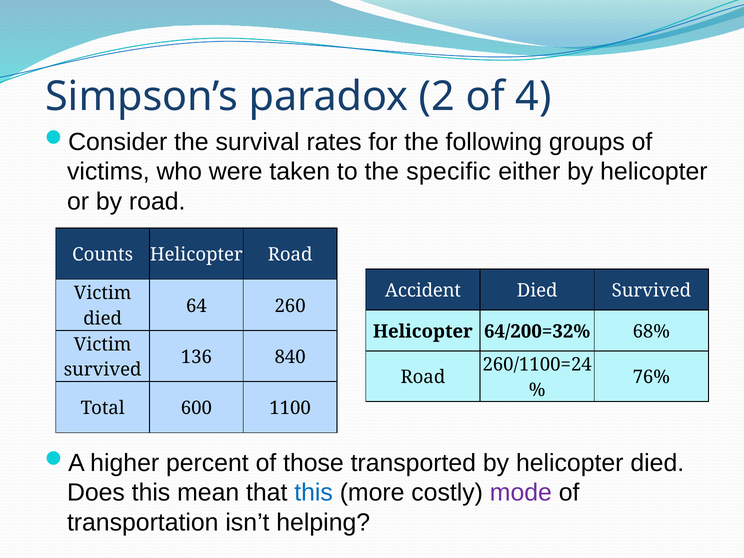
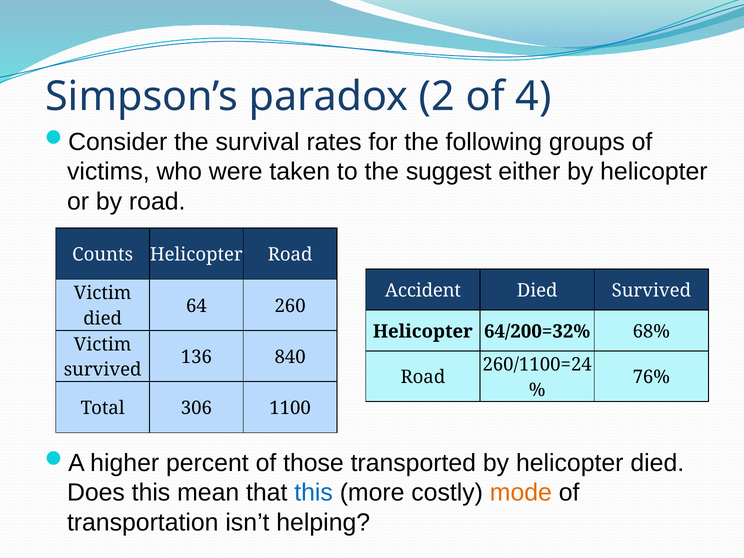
specific: specific -> suggest
600: 600 -> 306
mode colour: purple -> orange
